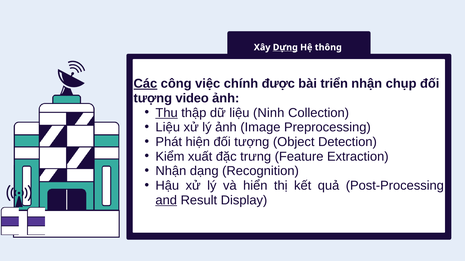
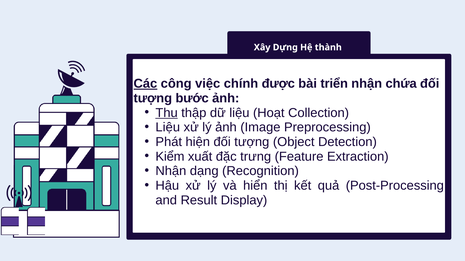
Dựng underline: present -> none
thông: thông -> thành
chụp: chụp -> chứa
video: video -> bước
Ninh: Ninh -> Hoạt
and underline: present -> none
